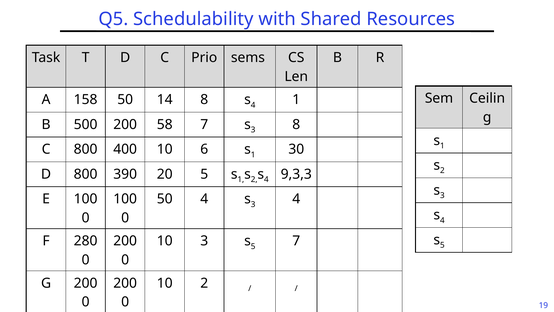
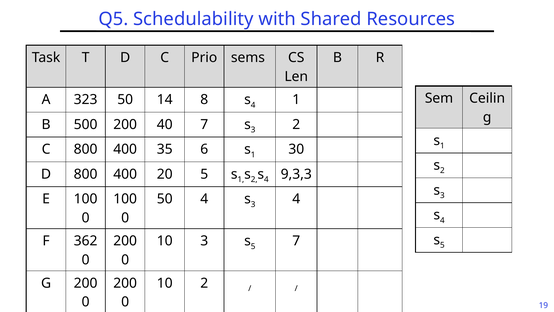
158: 158 -> 323
58: 58 -> 40
3 8: 8 -> 2
400 10: 10 -> 35
D 800 390: 390 -> 400
280: 280 -> 362
